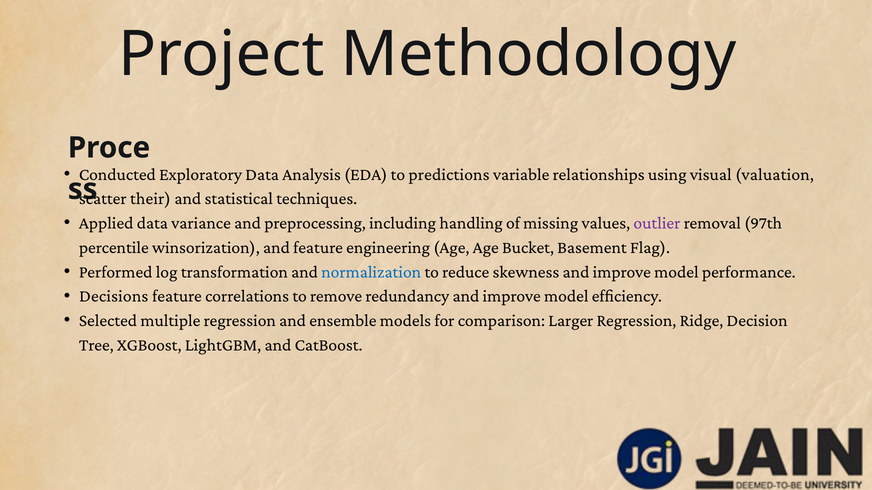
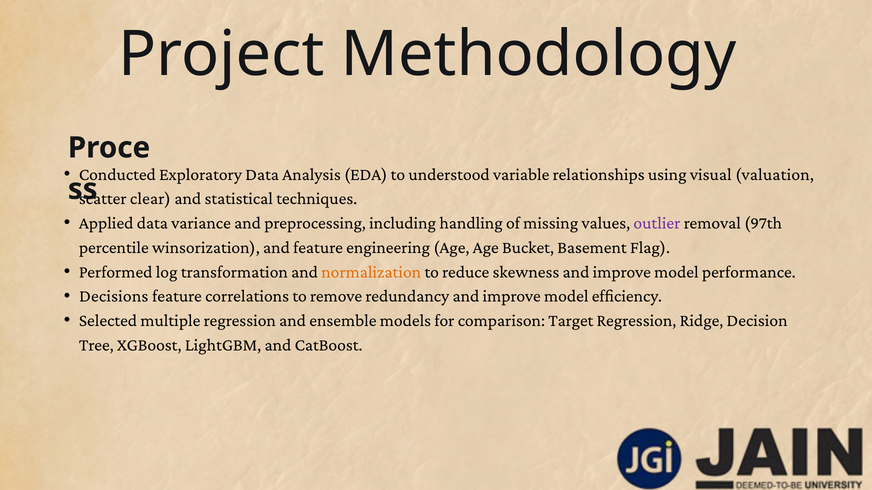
predictions: predictions -> understood
their: their -> clear
normalization colour: blue -> orange
Larger: Larger -> Target
